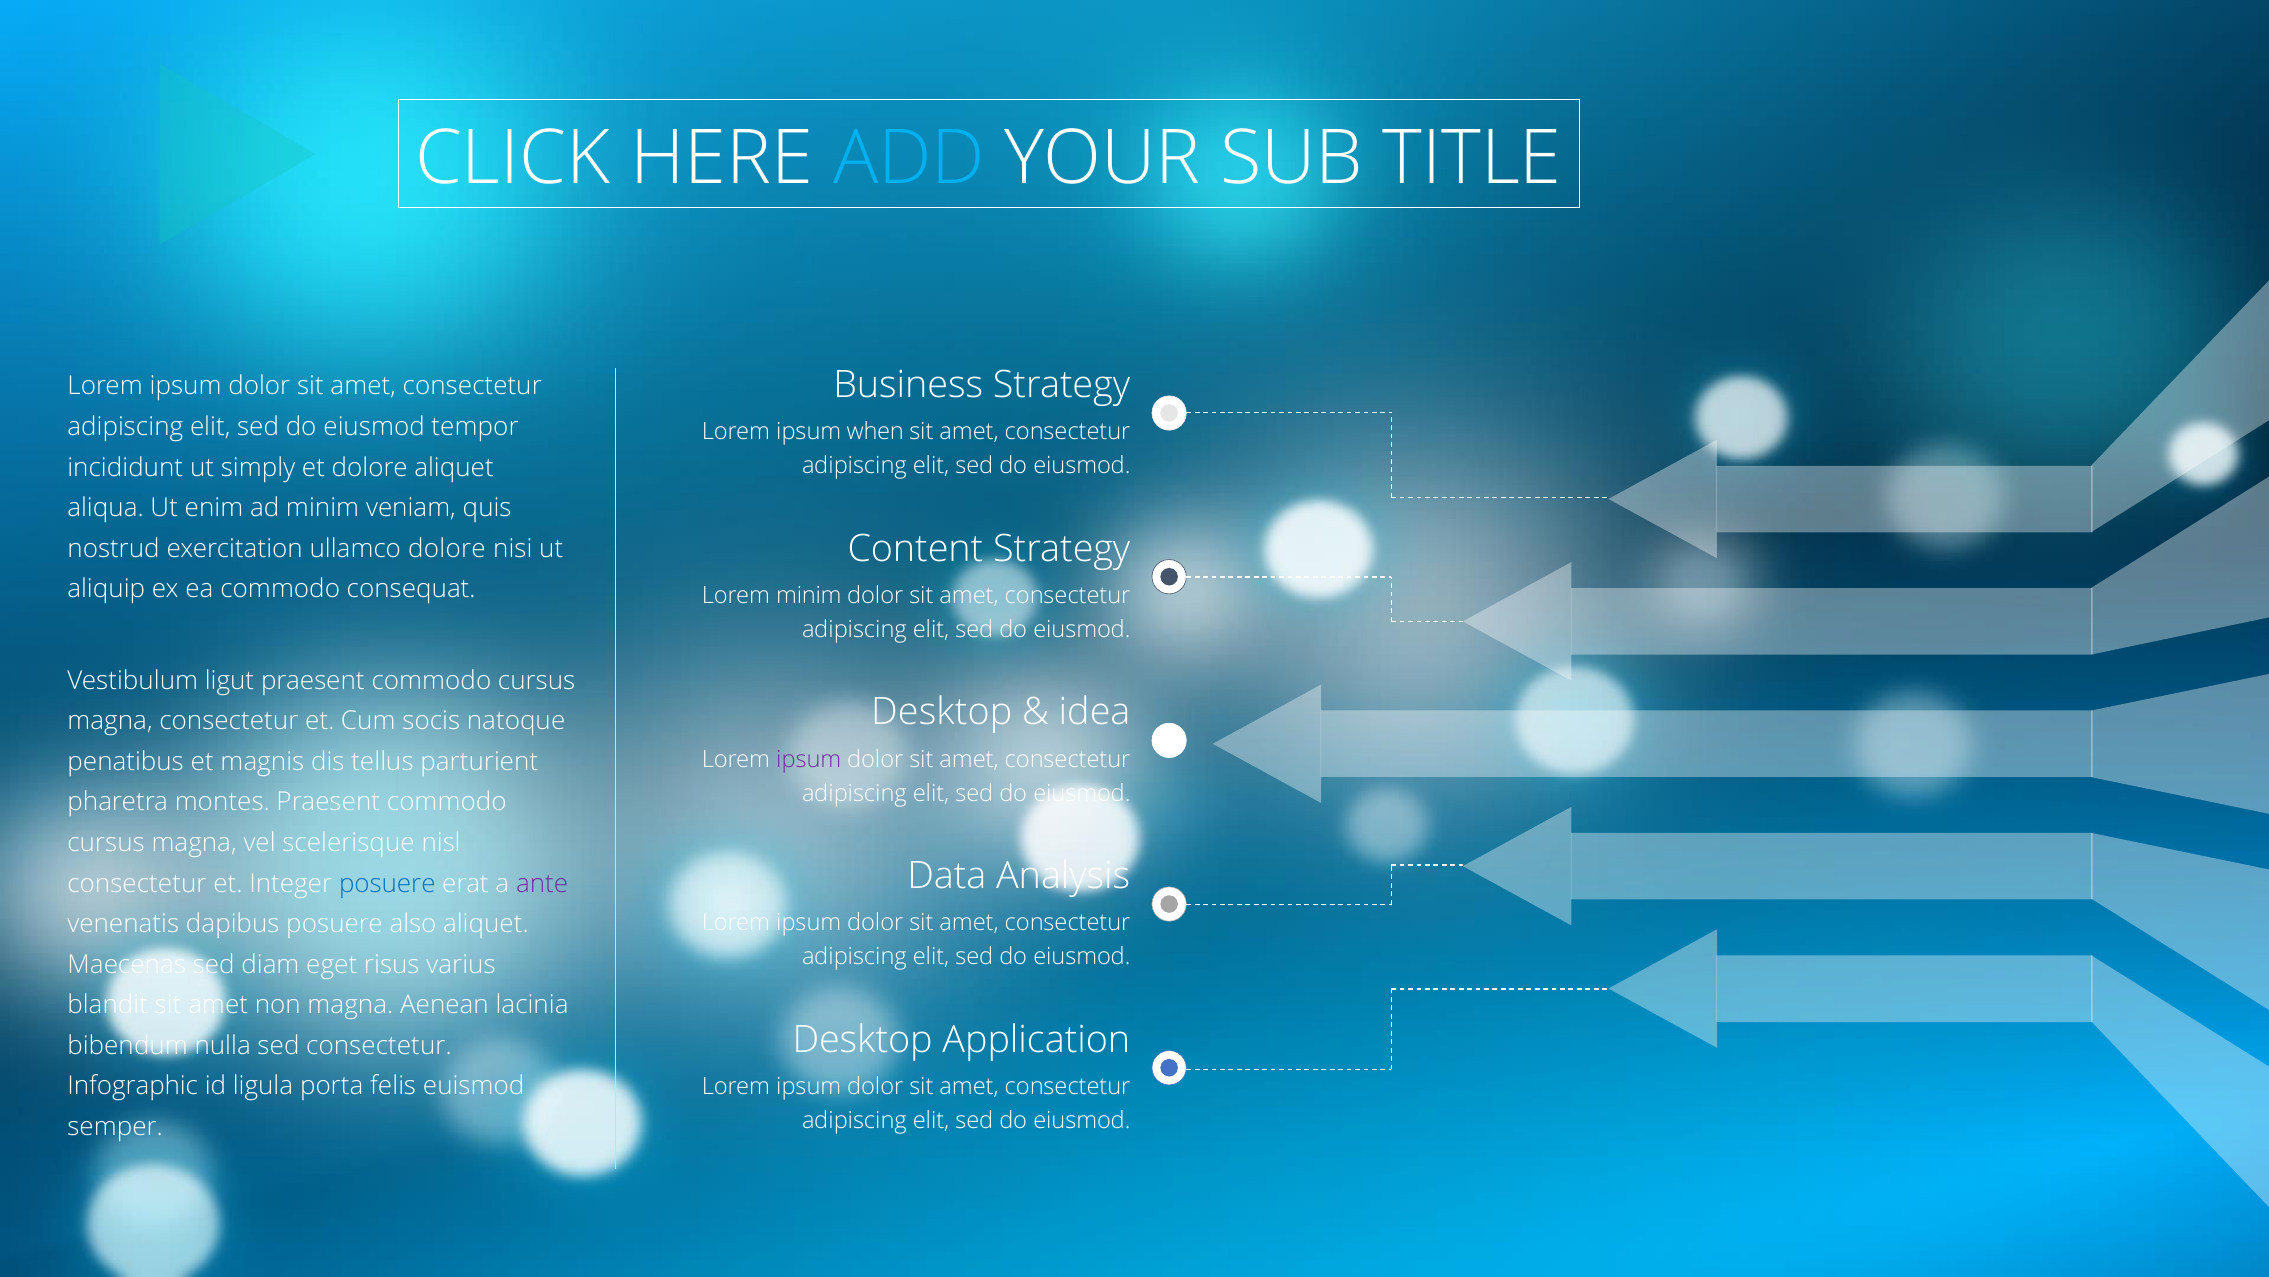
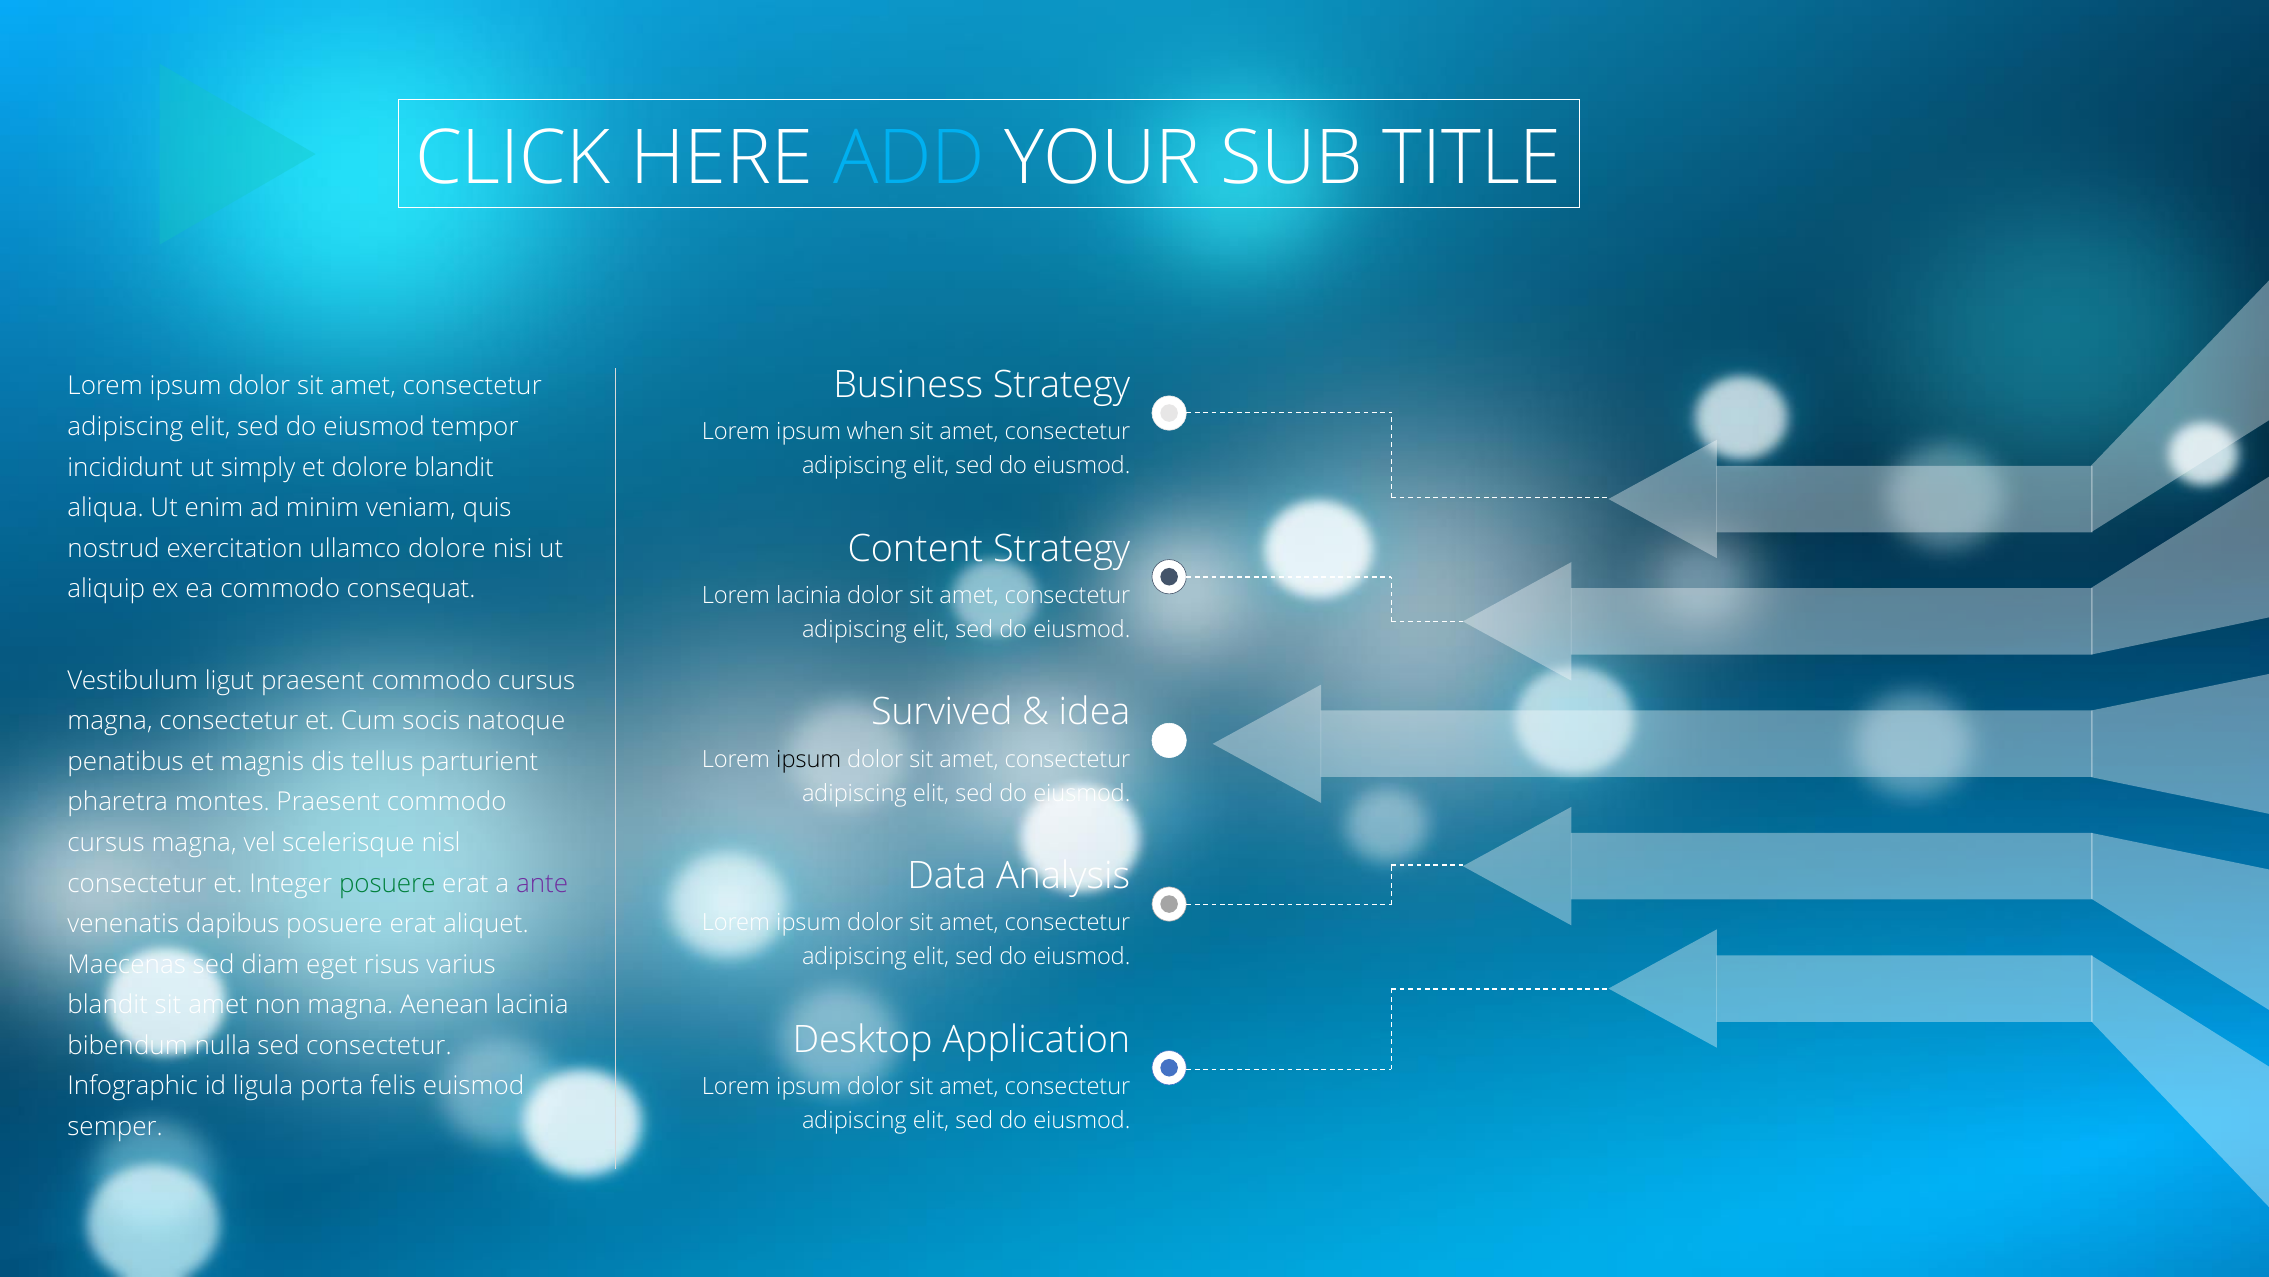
dolore aliquet: aliquet -> blandit
Lorem minim: minim -> lacinia
Desktop at (942, 712): Desktop -> Survived
ipsum at (809, 759) colour: purple -> black
posuere at (387, 883) colour: blue -> green
dapibus posuere also: also -> erat
